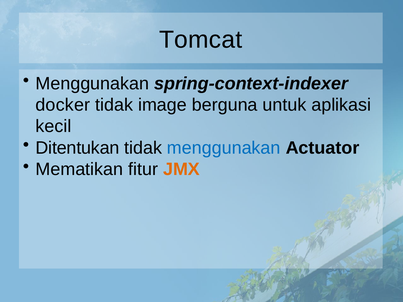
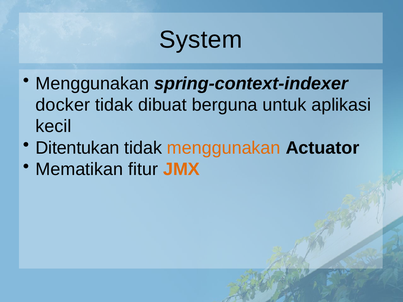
Tomcat: Tomcat -> System
image: image -> dibuat
menggunakan at (224, 148) colour: blue -> orange
